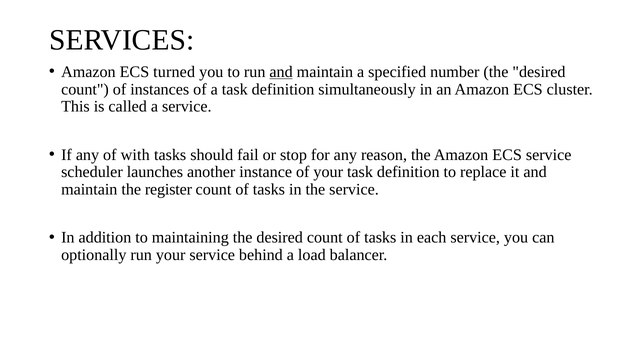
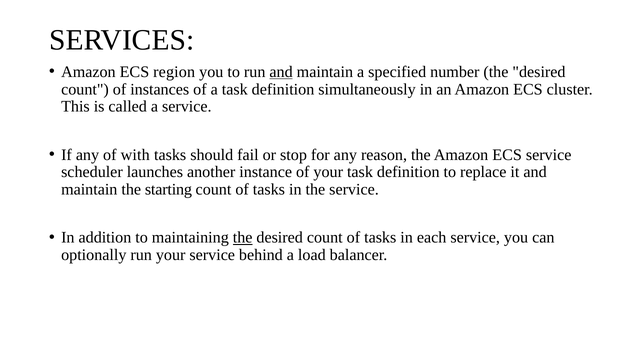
turned: turned -> region
register: register -> starting
the at (243, 238) underline: none -> present
